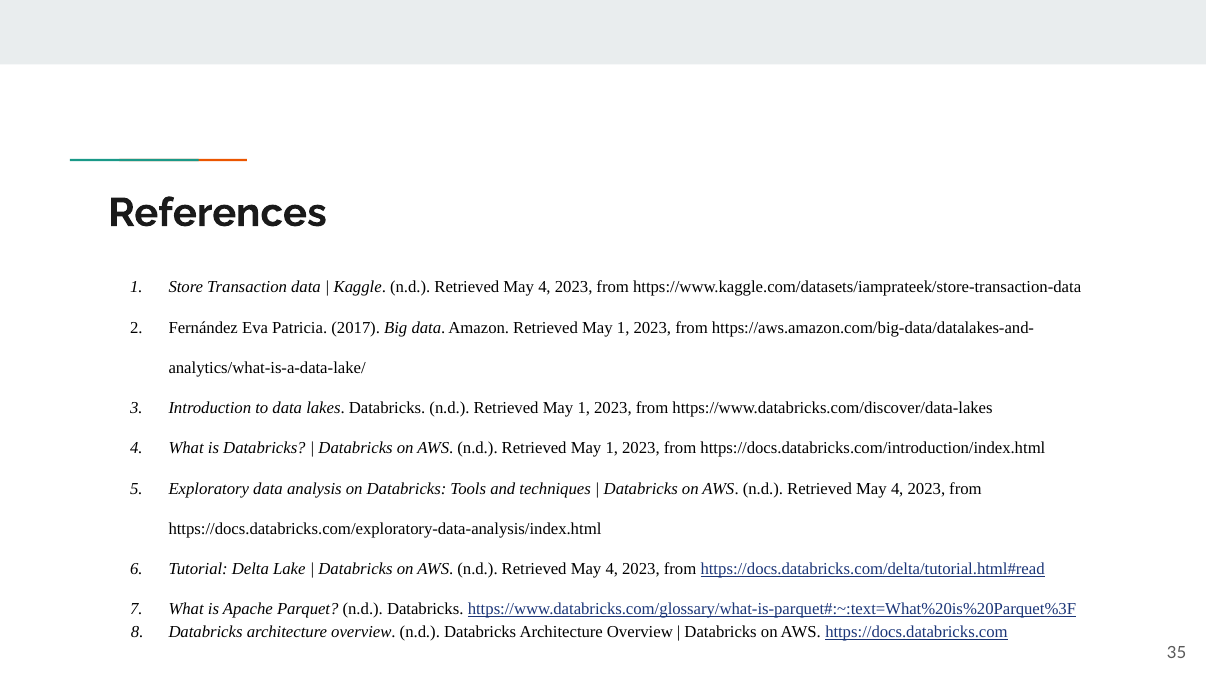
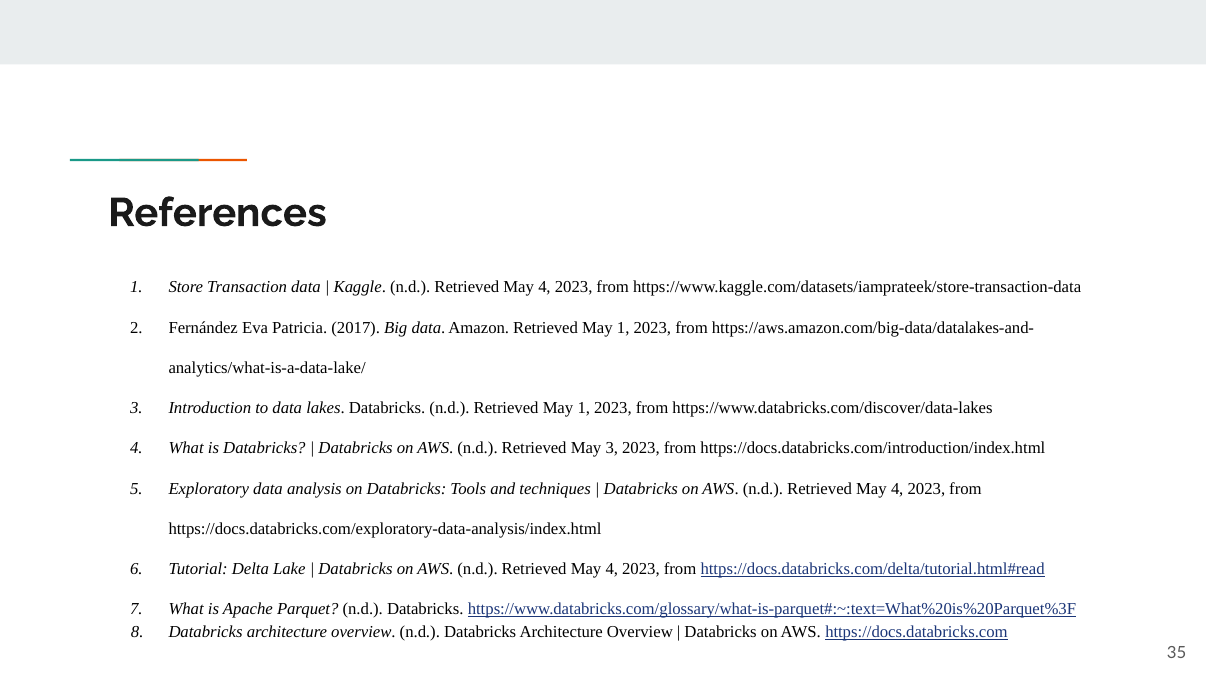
1 at (612, 449): 1 -> 3
